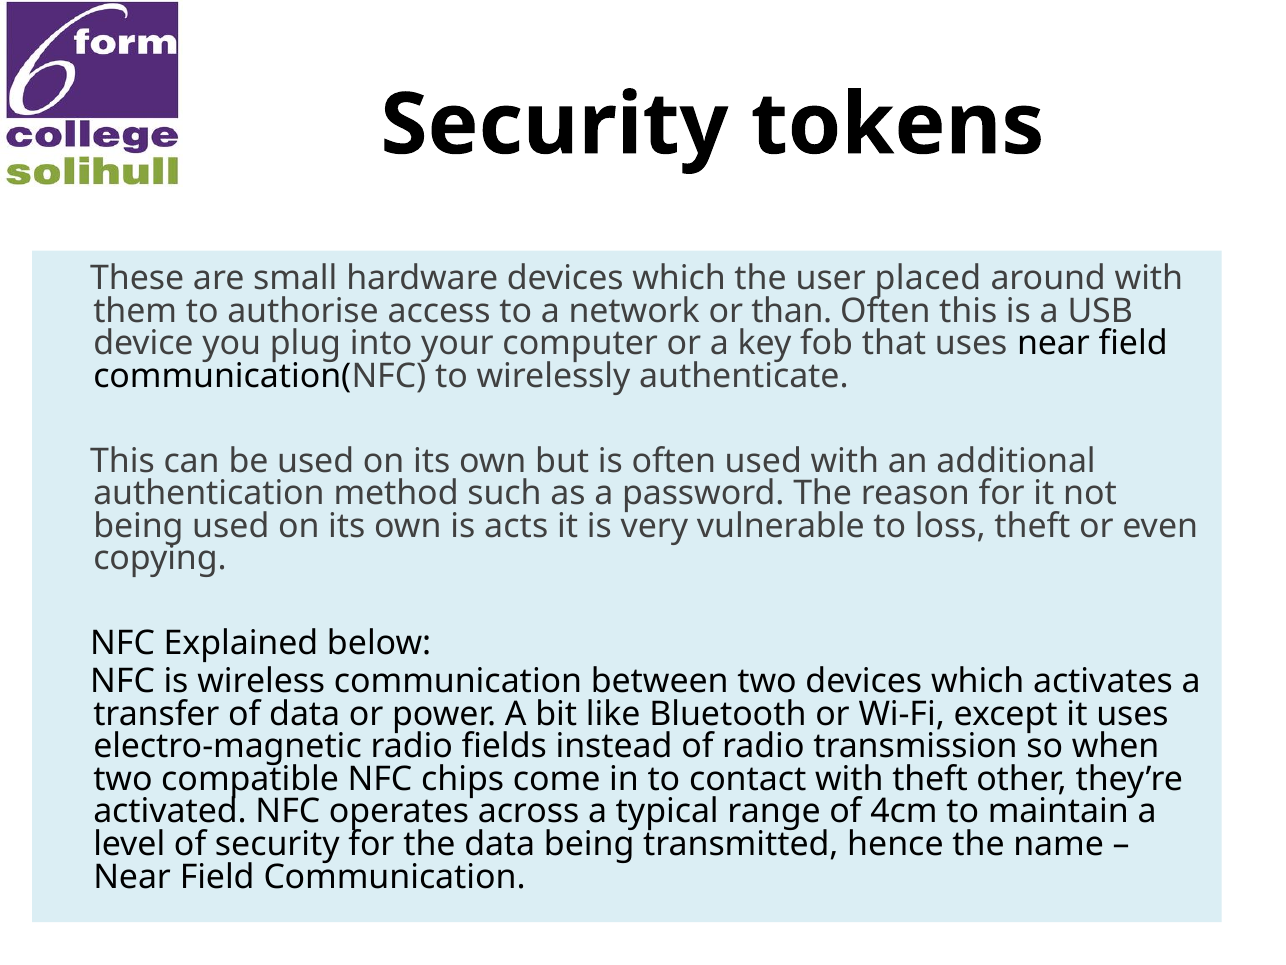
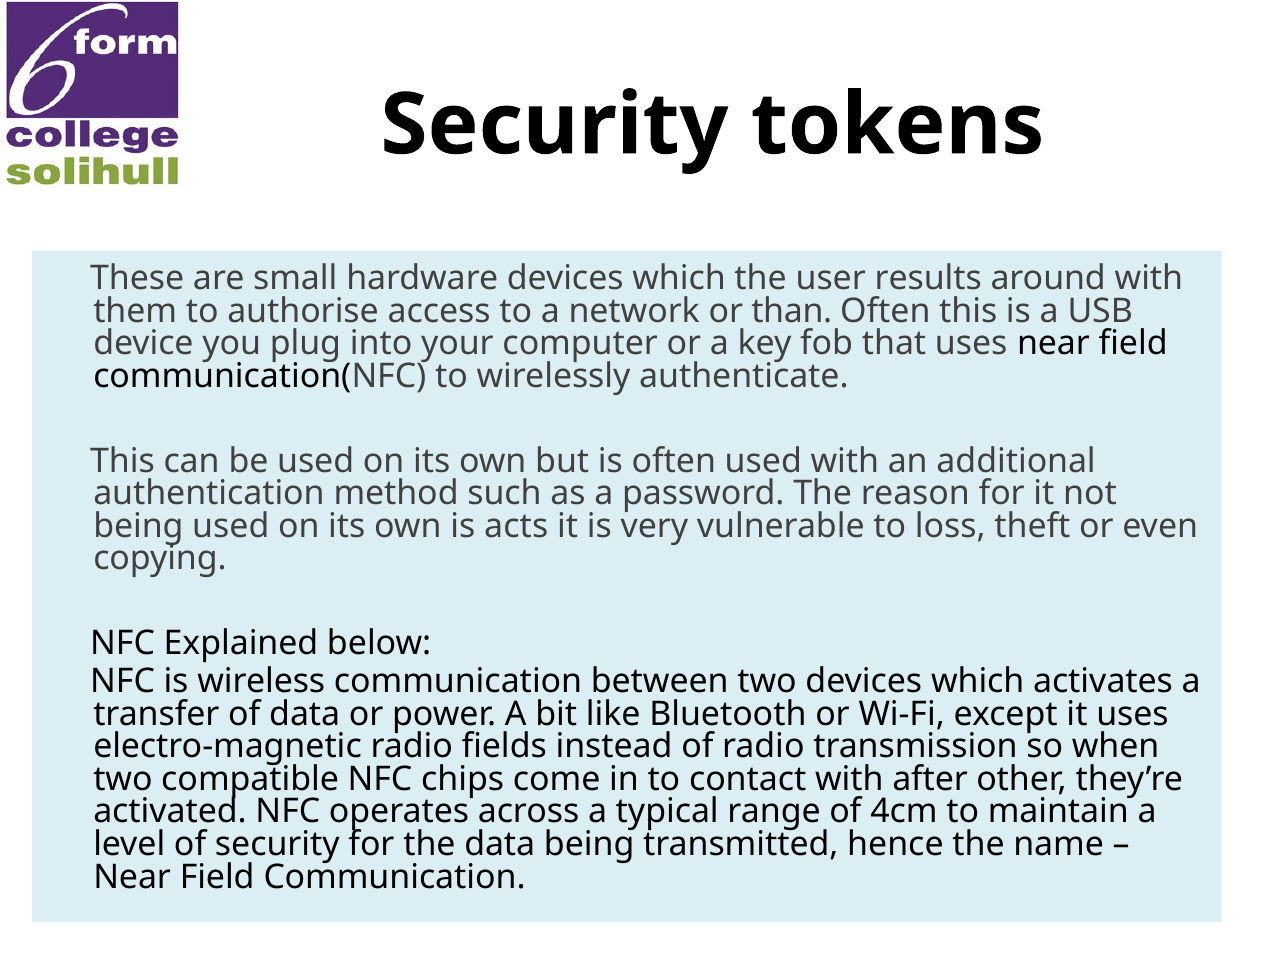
placed: placed -> results
with theft: theft -> after
